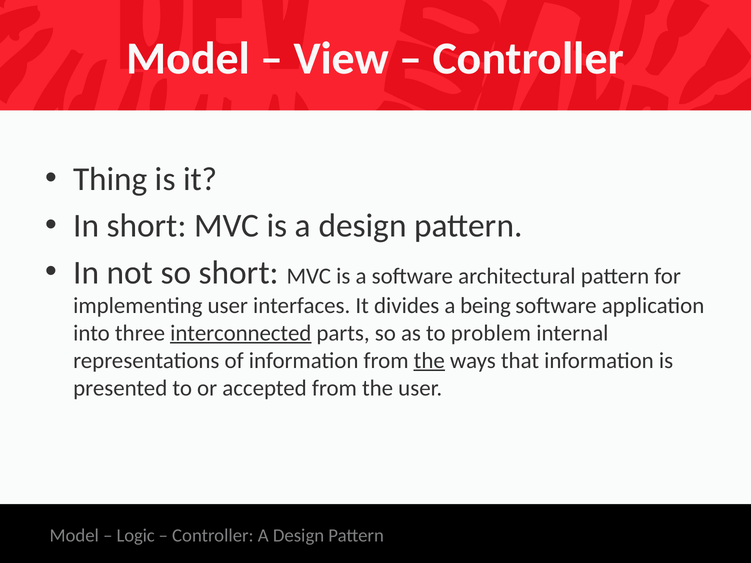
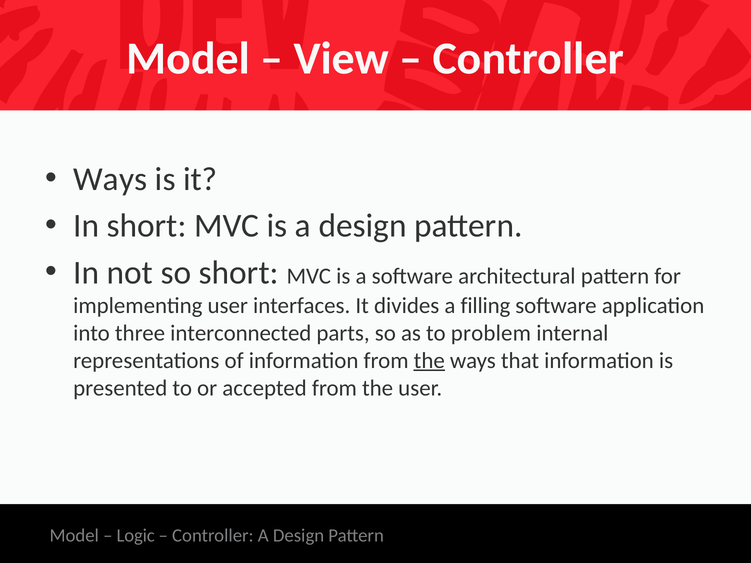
Thing at (110, 179): Thing -> Ways
being: being -> filling
interconnected underline: present -> none
